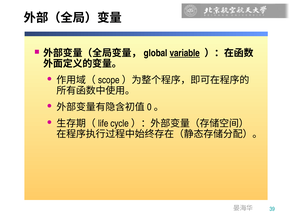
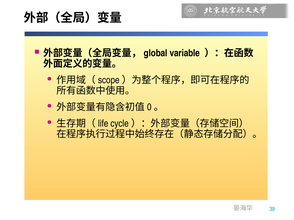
variable underline: present -> none
